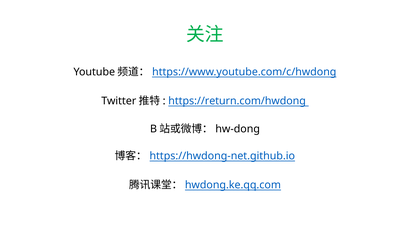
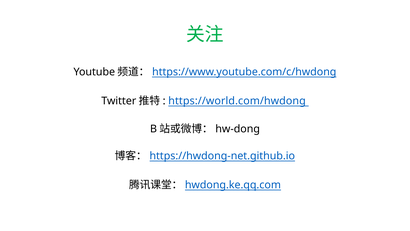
https://return.com/hwdong: https://return.com/hwdong -> https://world.com/hwdong
